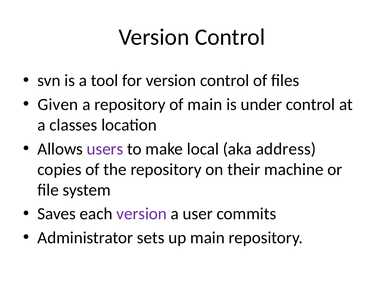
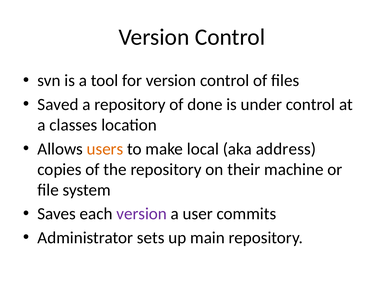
Given: Given -> Saved
of main: main -> done
users colour: purple -> orange
